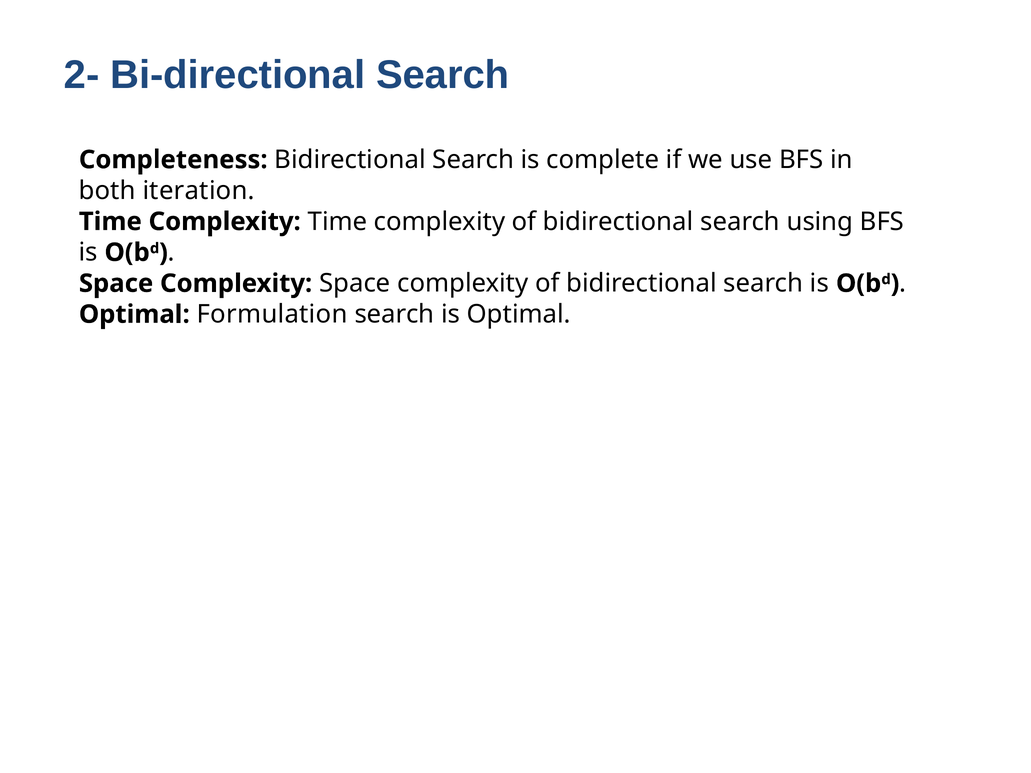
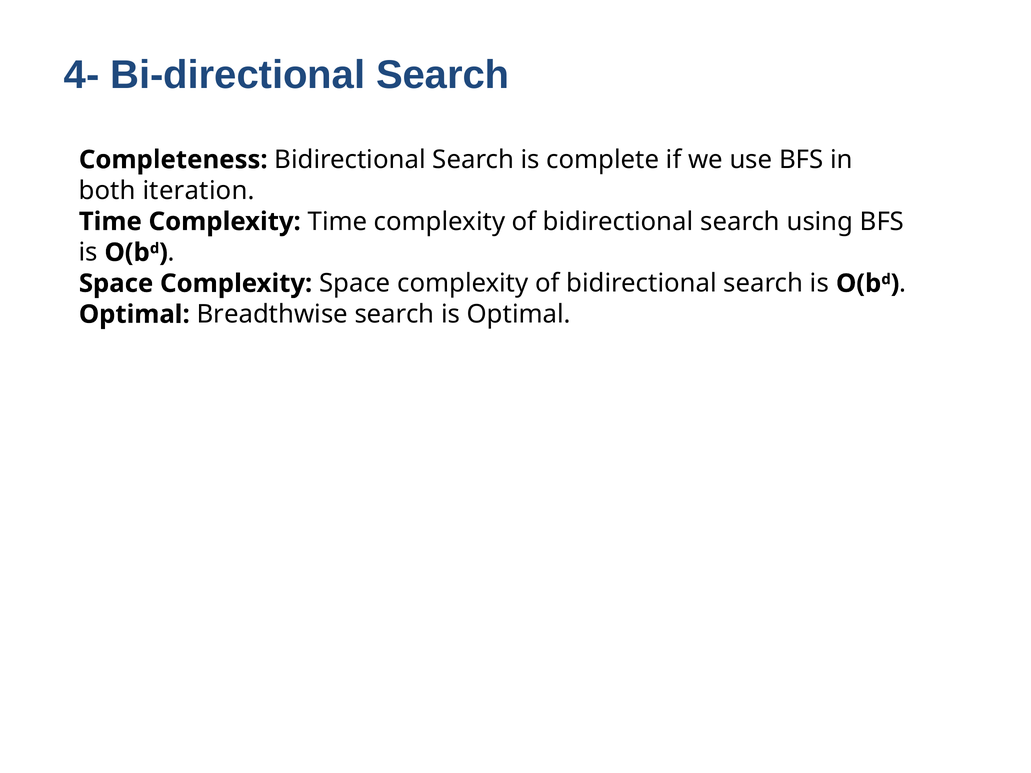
2-: 2- -> 4-
Formulation: Formulation -> Breadthwise
